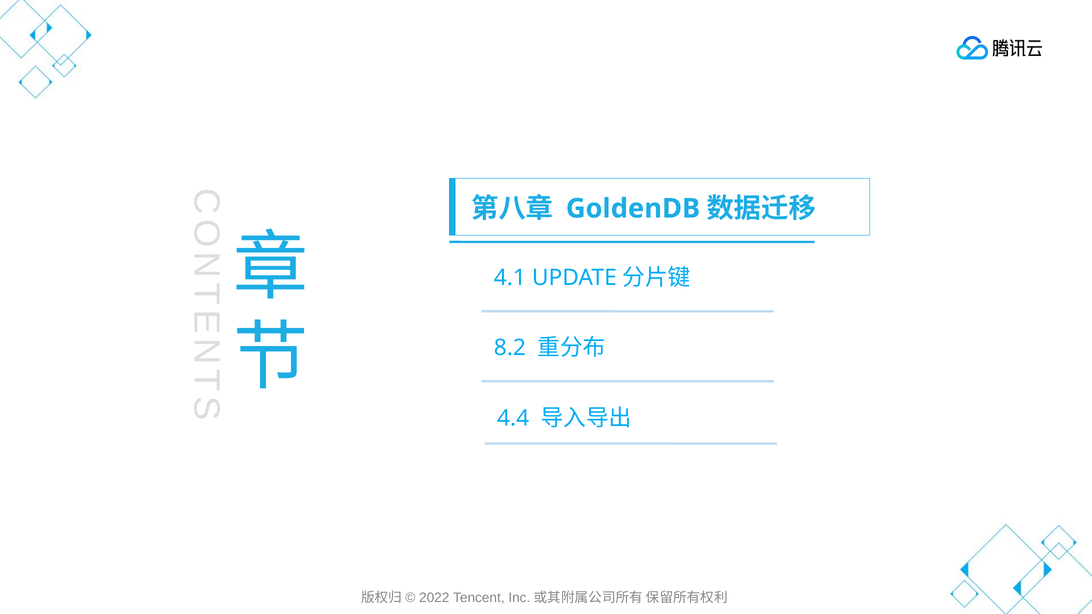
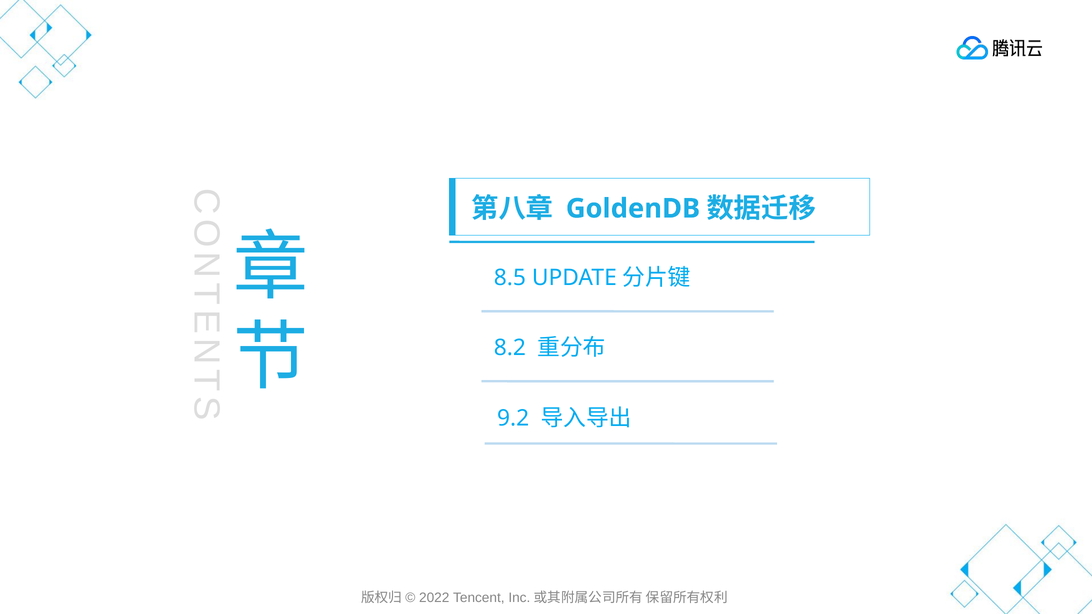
4.1: 4.1 -> 8.5
4.4: 4.4 -> 9.2
